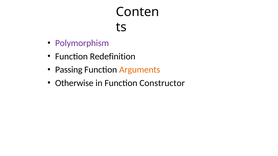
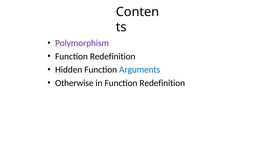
Passing: Passing -> Hidden
Arguments colour: orange -> blue
in Function Constructor: Constructor -> Redefinition
